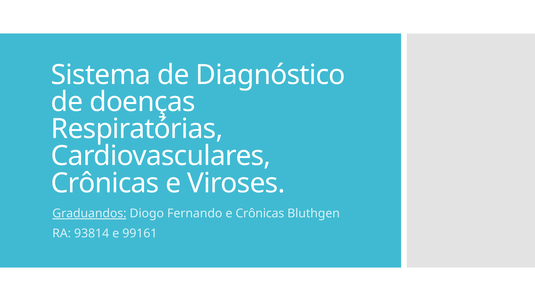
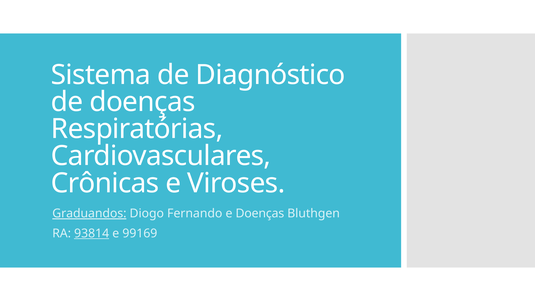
e Crônicas: Crônicas -> Doenças
93814 underline: none -> present
99161: 99161 -> 99169
